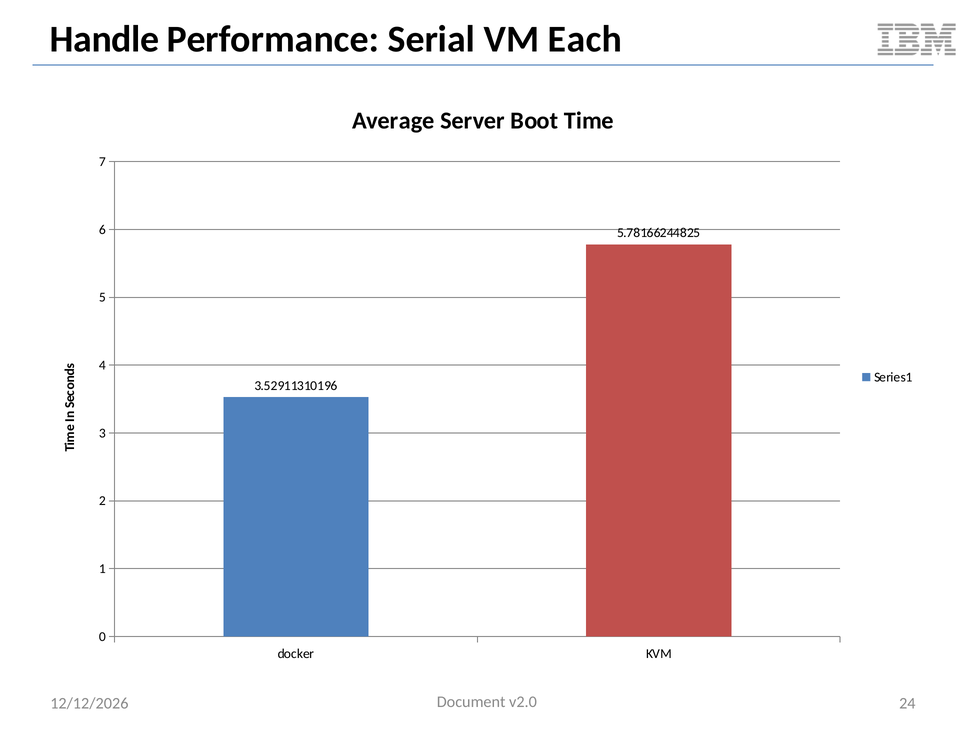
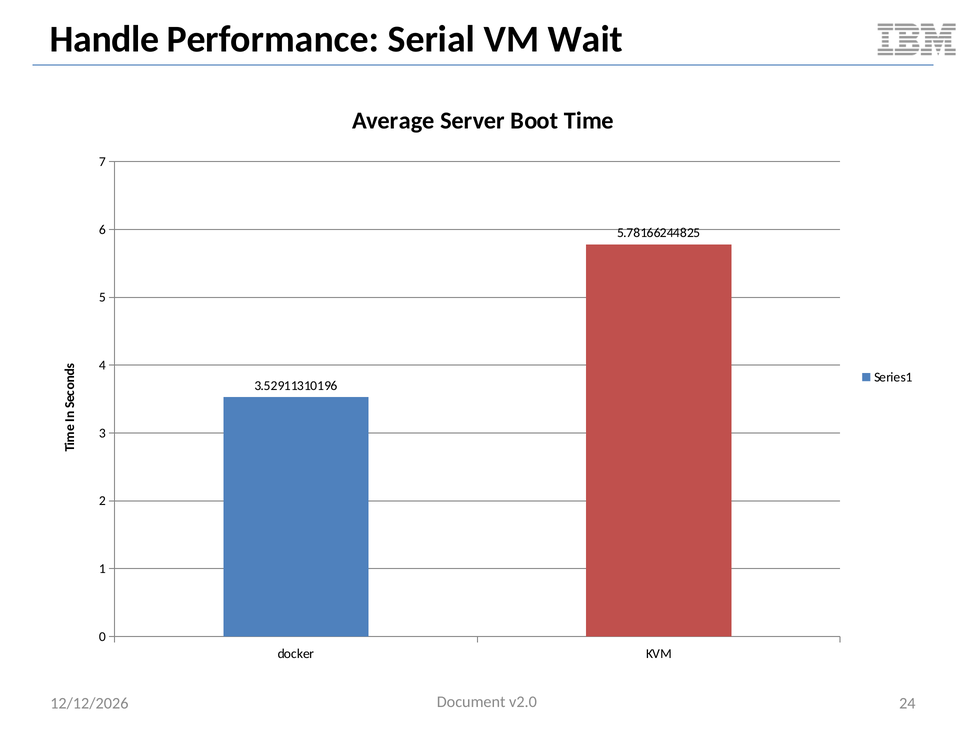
Each: Each -> Wait
